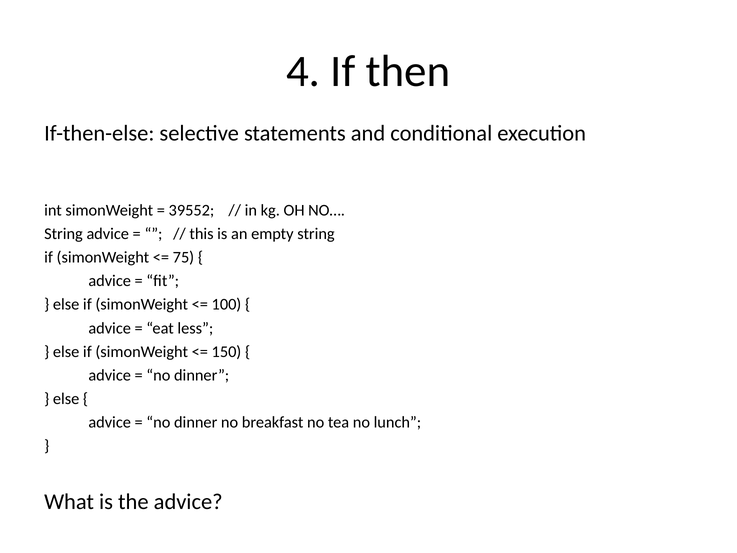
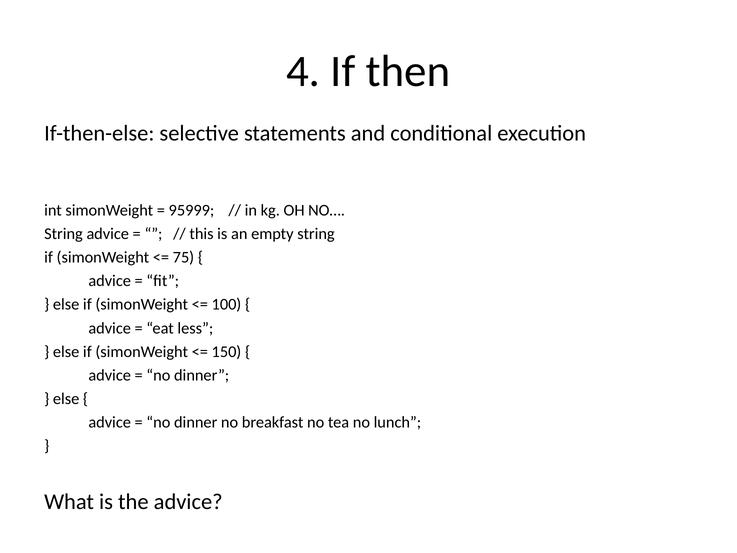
39552: 39552 -> 95999
